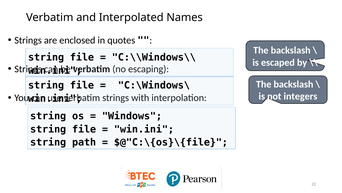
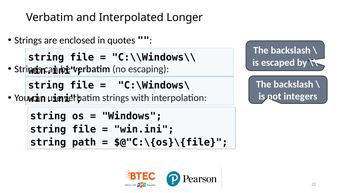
Names: Names -> Longer
